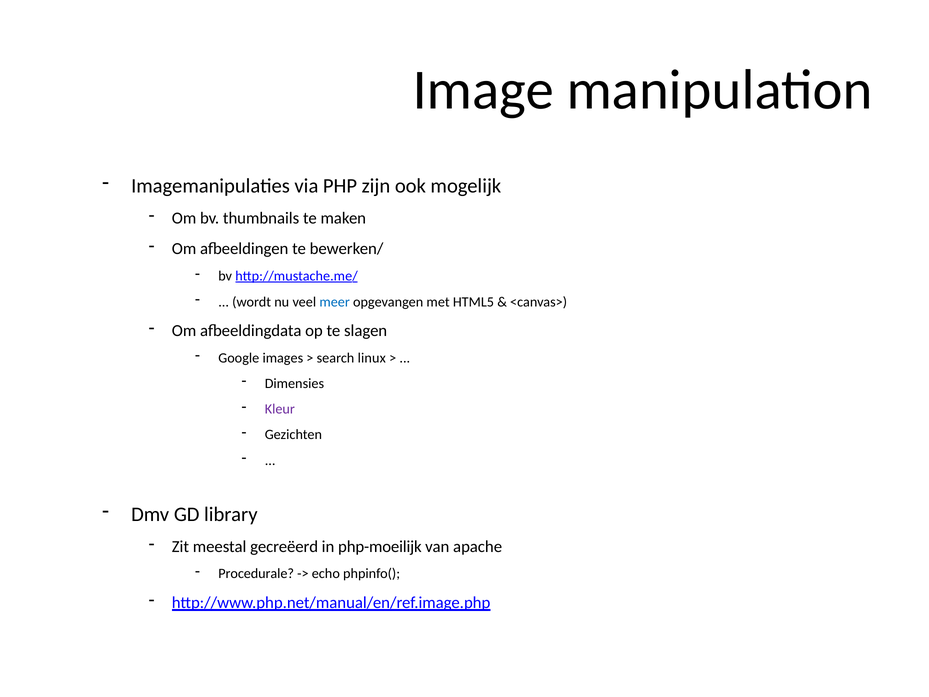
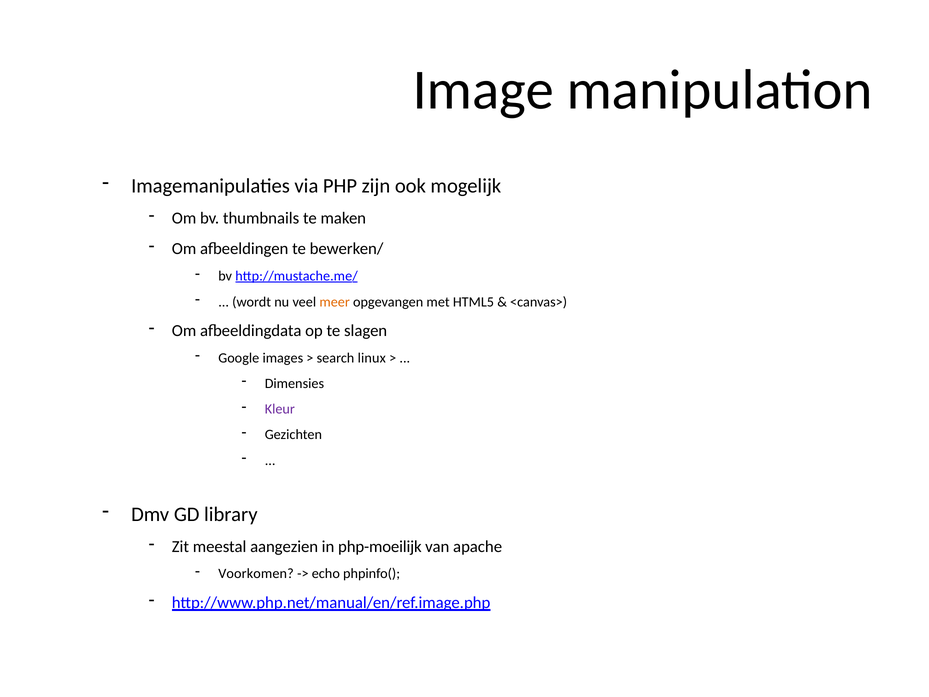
meer colour: blue -> orange
gecreëerd: gecreëerd -> aangezien
Procedurale: Procedurale -> Voorkomen
